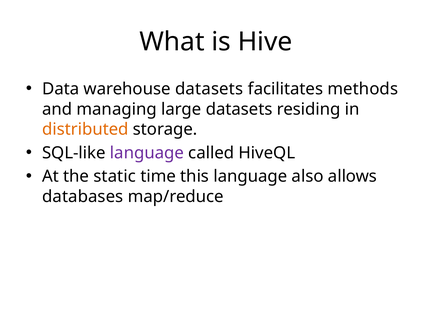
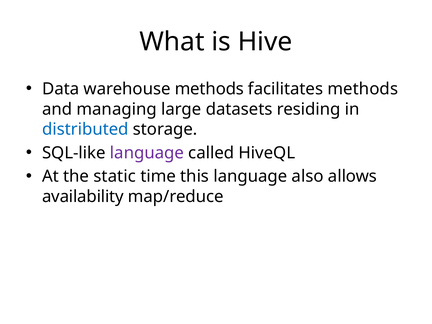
warehouse datasets: datasets -> methods
distributed colour: orange -> blue
databases: databases -> availability
